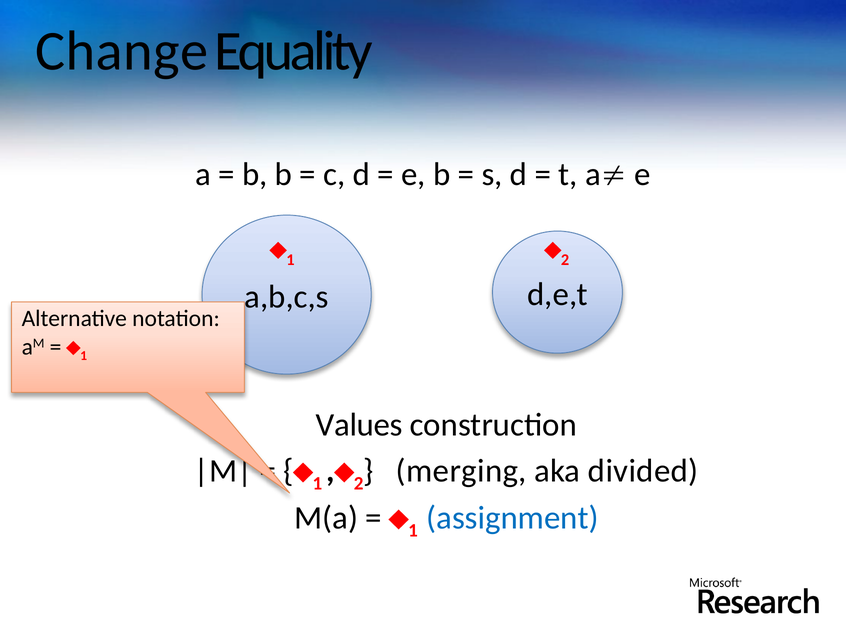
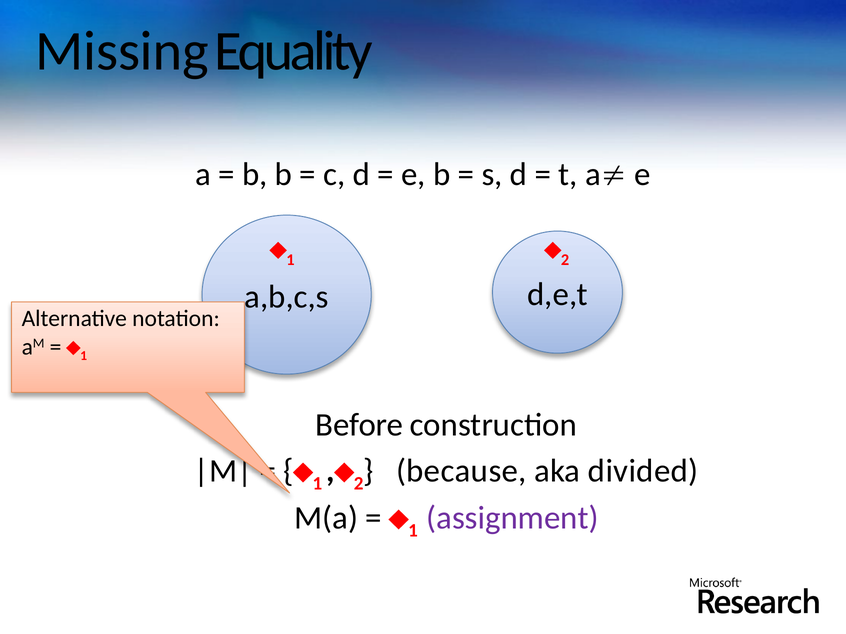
Change: Change -> Missing
Values: Values -> Before
merging: merging -> because
assignment colour: blue -> purple
